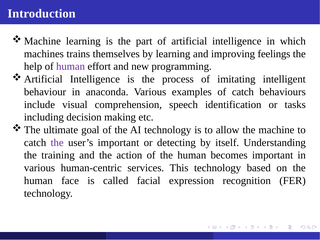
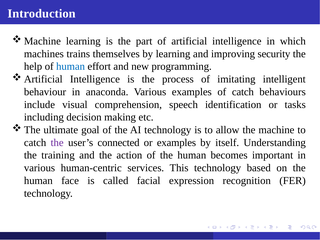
feelings: feelings -> security
human at (71, 67) colour: purple -> blue
user’s important: important -> connected
or detecting: detecting -> examples
